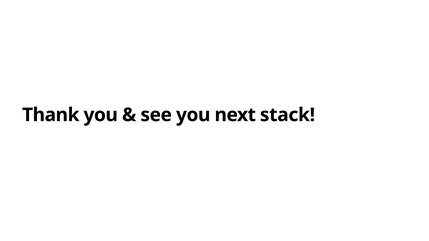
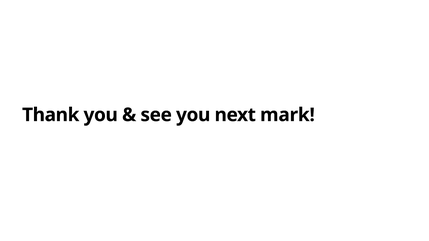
stack: stack -> mark
